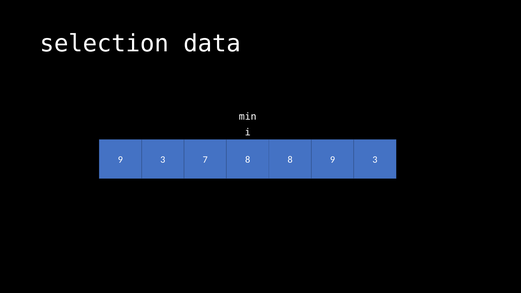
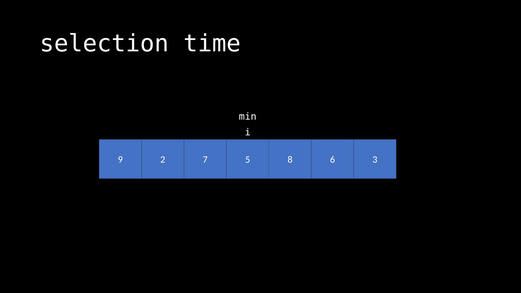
data: data -> time
3 at (163, 160): 3 -> 2
7 8: 8 -> 5
8 9: 9 -> 6
